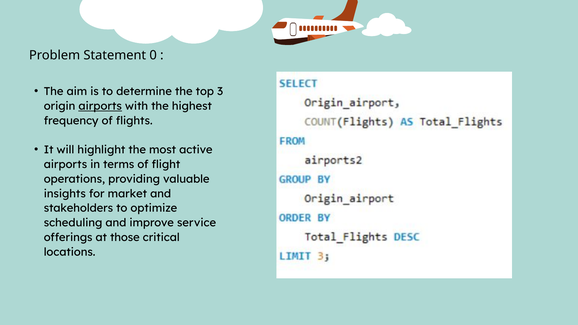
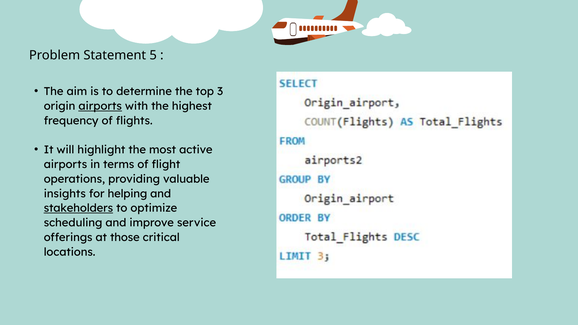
0: 0 -> 5
market: market -> helping
stakeholders underline: none -> present
